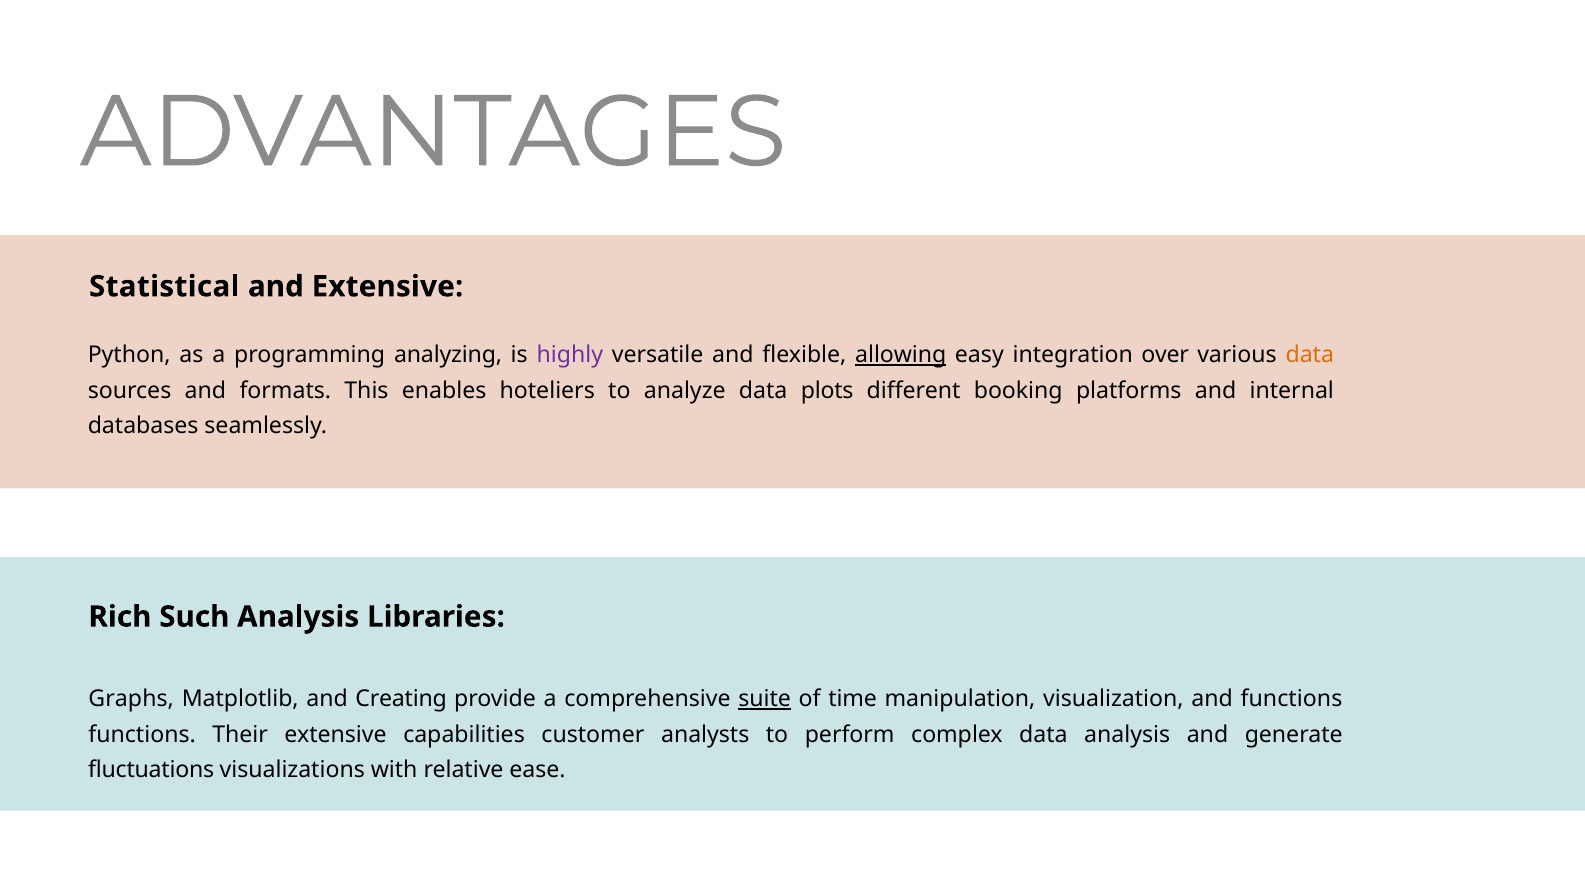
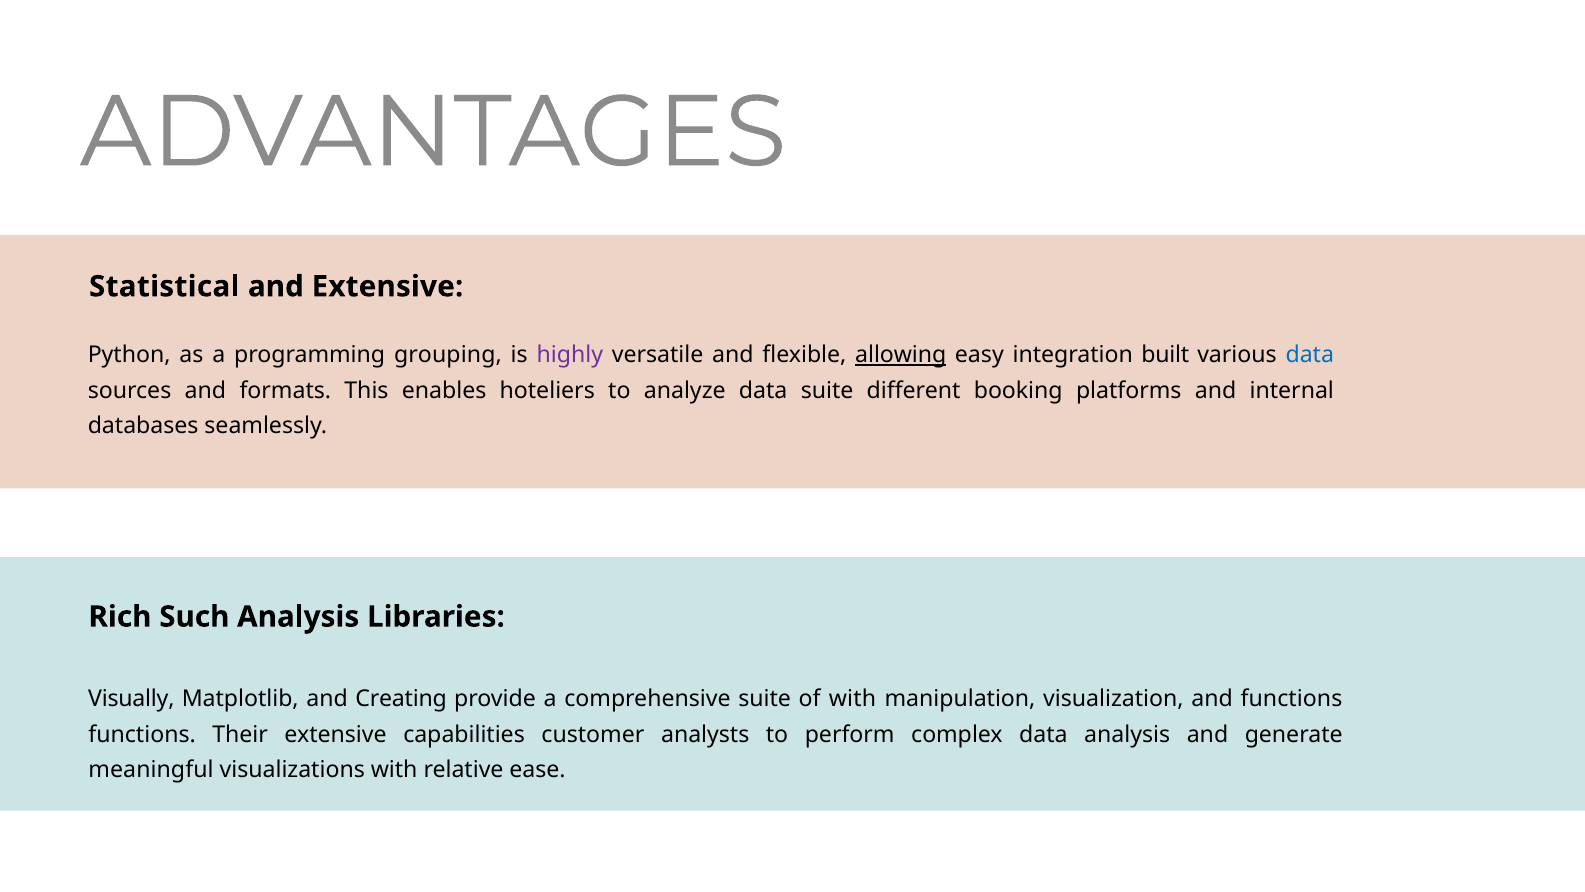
analyzing: analyzing -> grouping
over: over -> built
data at (1310, 355) colour: orange -> blue
data plots: plots -> suite
Graphs: Graphs -> Visually
suite at (765, 699) underline: present -> none
of time: time -> with
fluctuations: fluctuations -> meaningful
